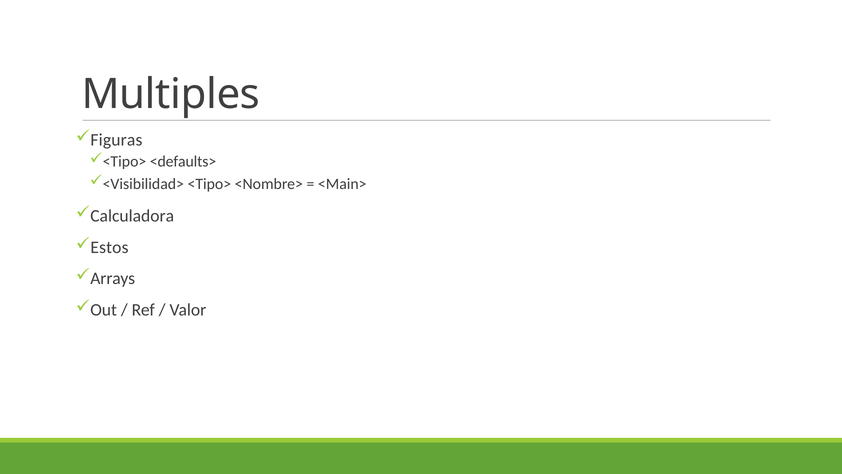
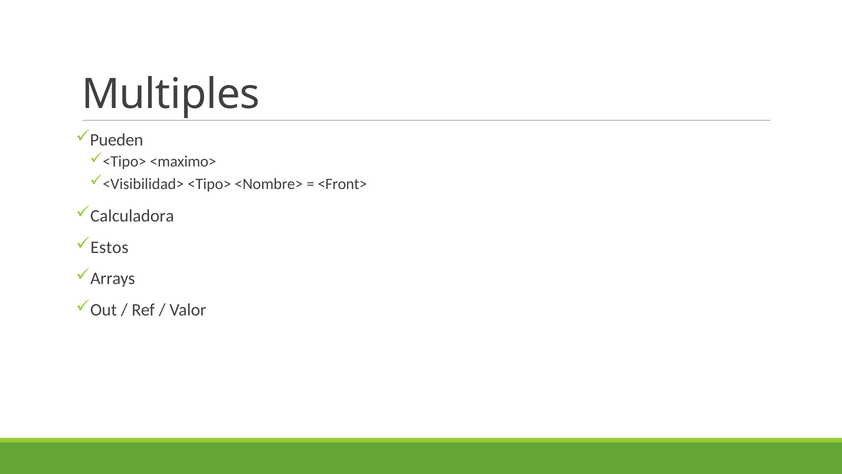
Figuras: Figuras -> Pueden
<defaults>: <defaults> -> <maximo>
<Main>: <Main> -> <Front>
